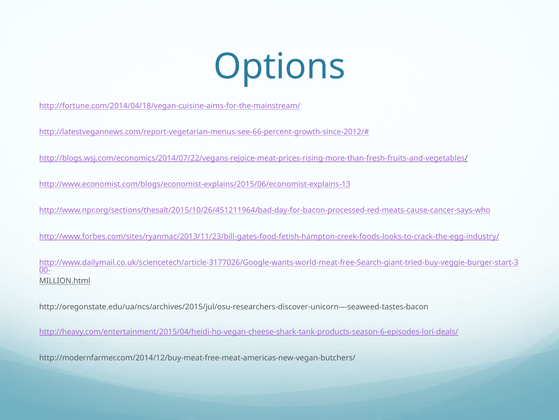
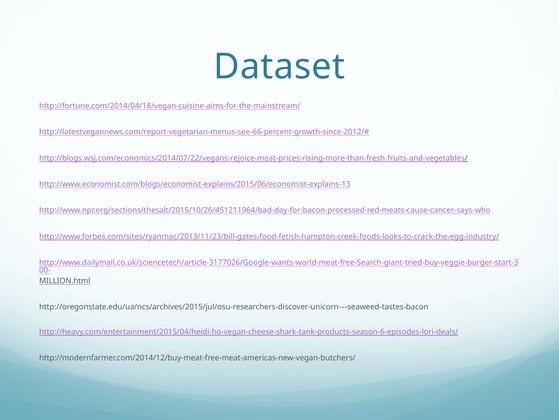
Options: Options -> Dataset
